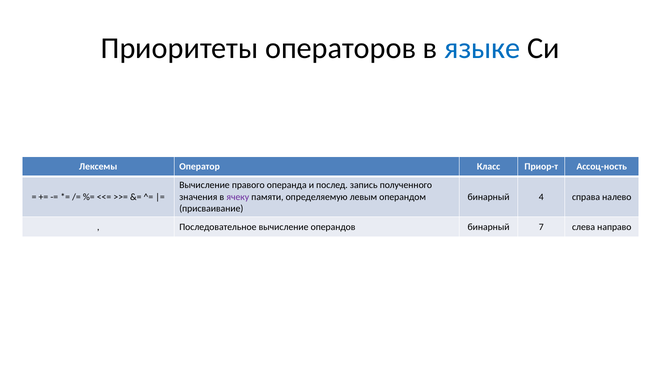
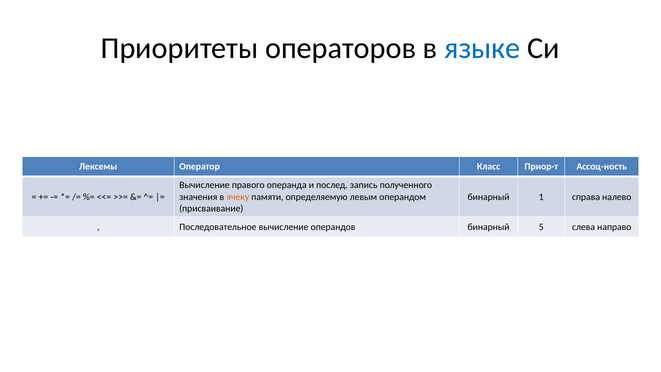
ячеку colour: purple -> orange
4: 4 -> 1
7: 7 -> 5
